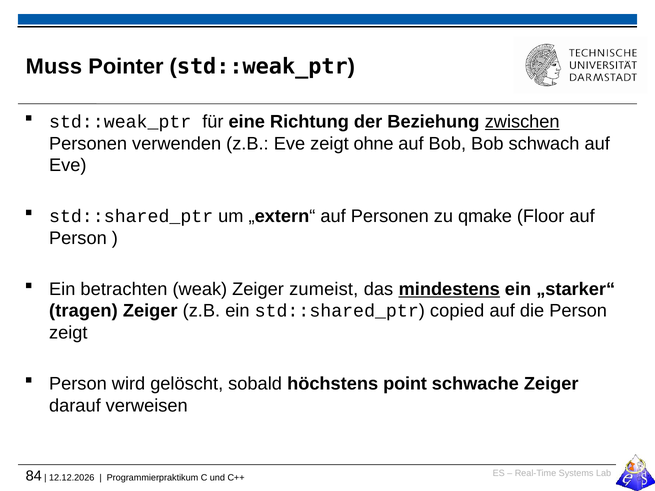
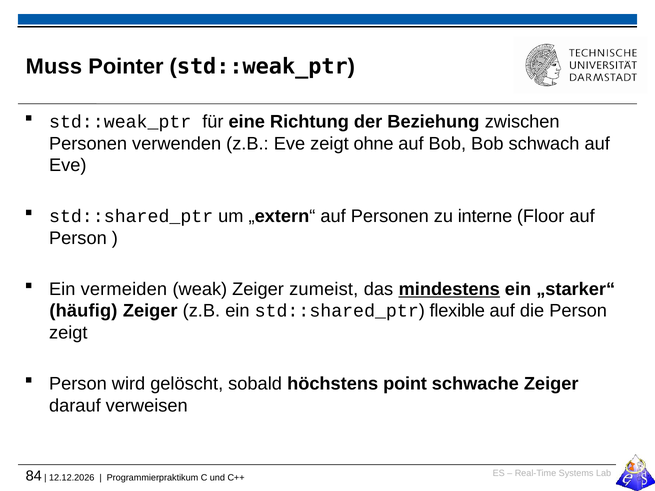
zwischen underline: present -> none
qmake: qmake -> interne
betrachten: betrachten -> vermeiden
tragen: tragen -> häufig
copied: copied -> flexible
